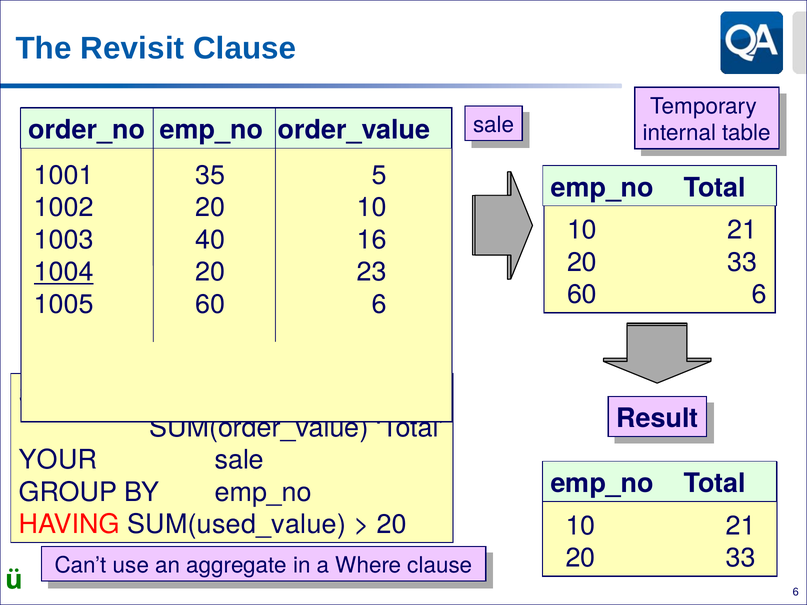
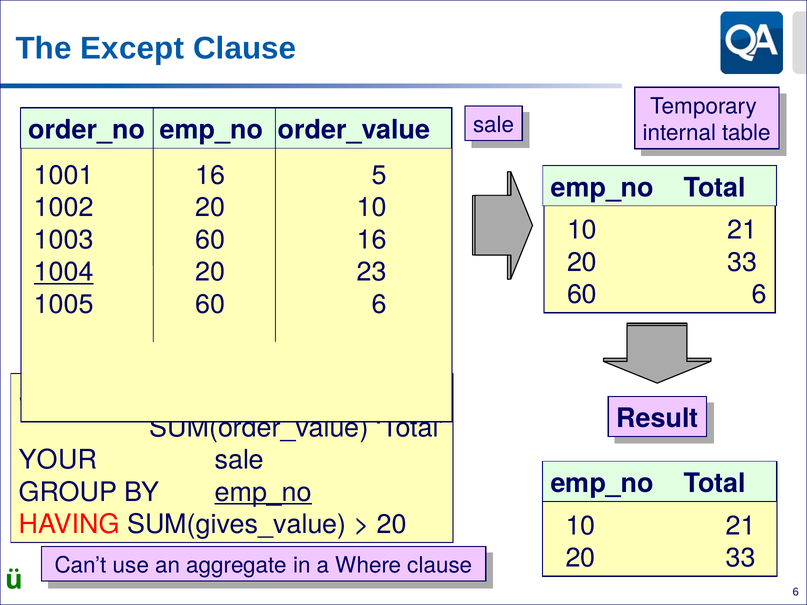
Revisit: Revisit -> Except
1001 35: 35 -> 16
1003 40: 40 -> 60
emp_no at (263, 492) underline: none -> present
SUM(used_value: SUM(used_value -> SUM(gives_value
